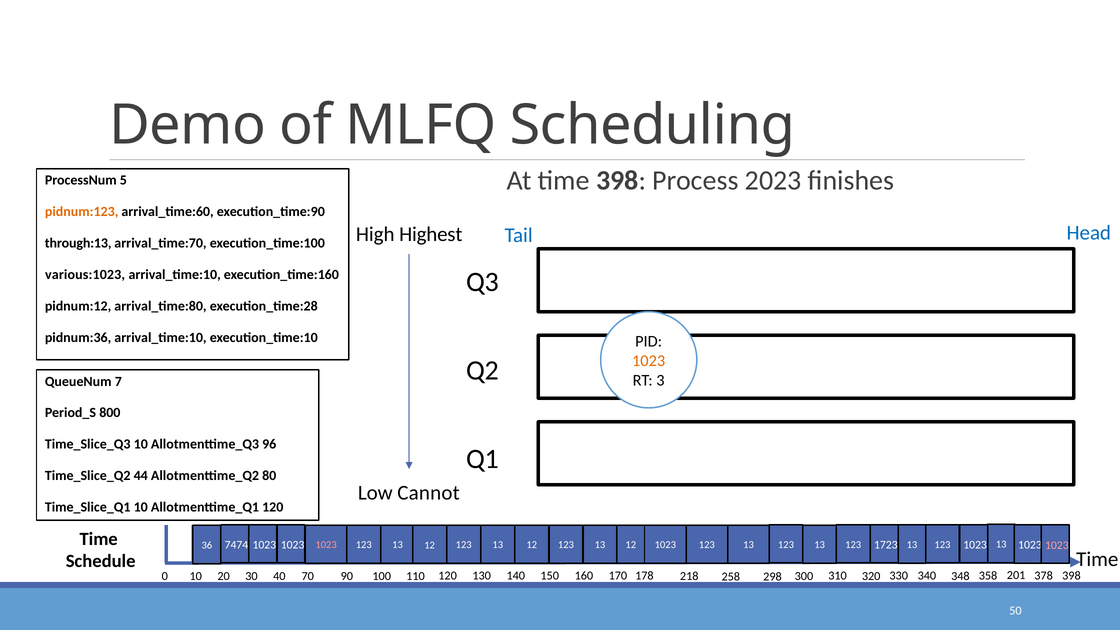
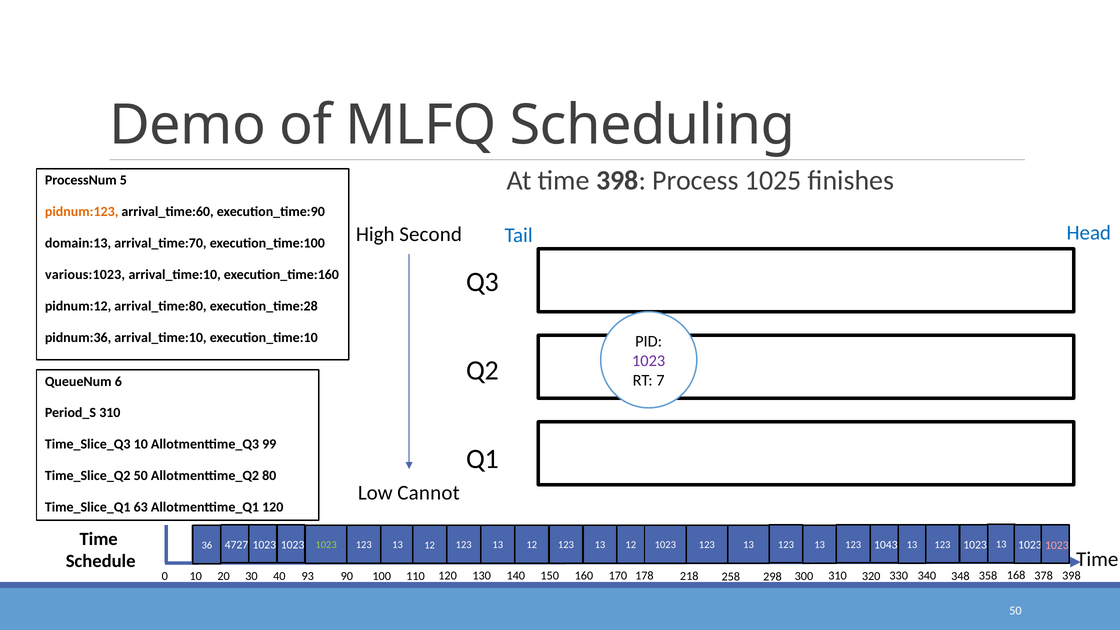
2023: 2023 -> 1025
Highest: Highest -> Second
through:13: through:13 -> domain:13
1023 at (649, 361) colour: orange -> purple
3: 3 -> 7
7: 7 -> 6
Period_S 800: 800 -> 310
96: 96 -> 99
Time_Slice_Q2 44: 44 -> 50
Time_Slice_Q1 10: 10 -> 63
1723: 1723 -> 1043
7474: 7474 -> 4727
1023 at (326, 545) colour: pink -> light green
201: 201 -> 168
70: 70 -> 93
